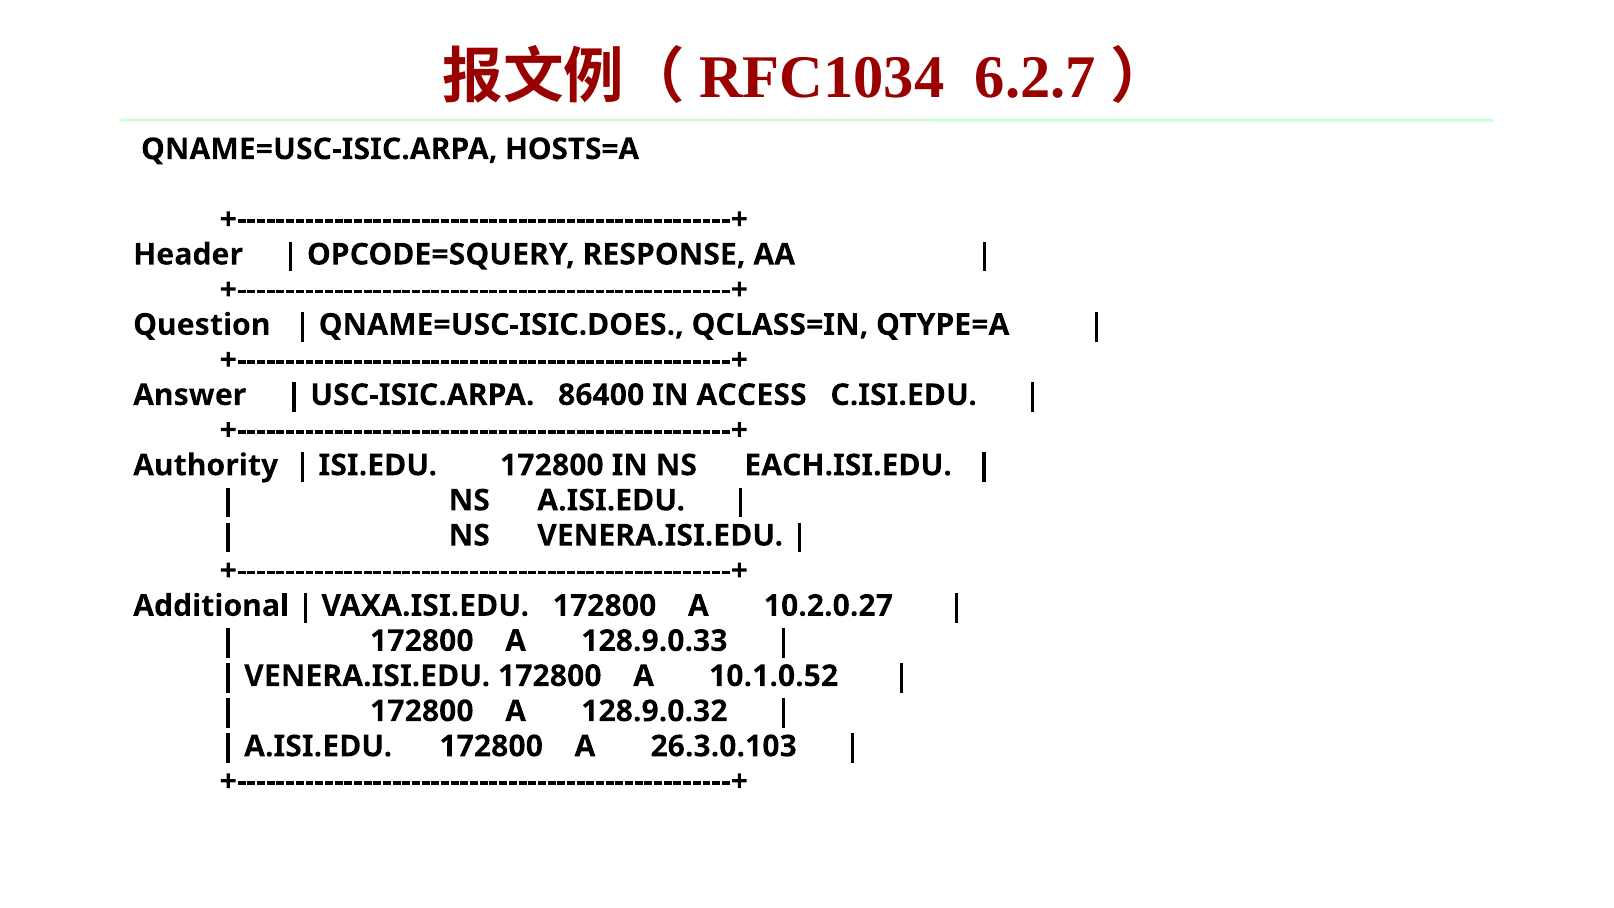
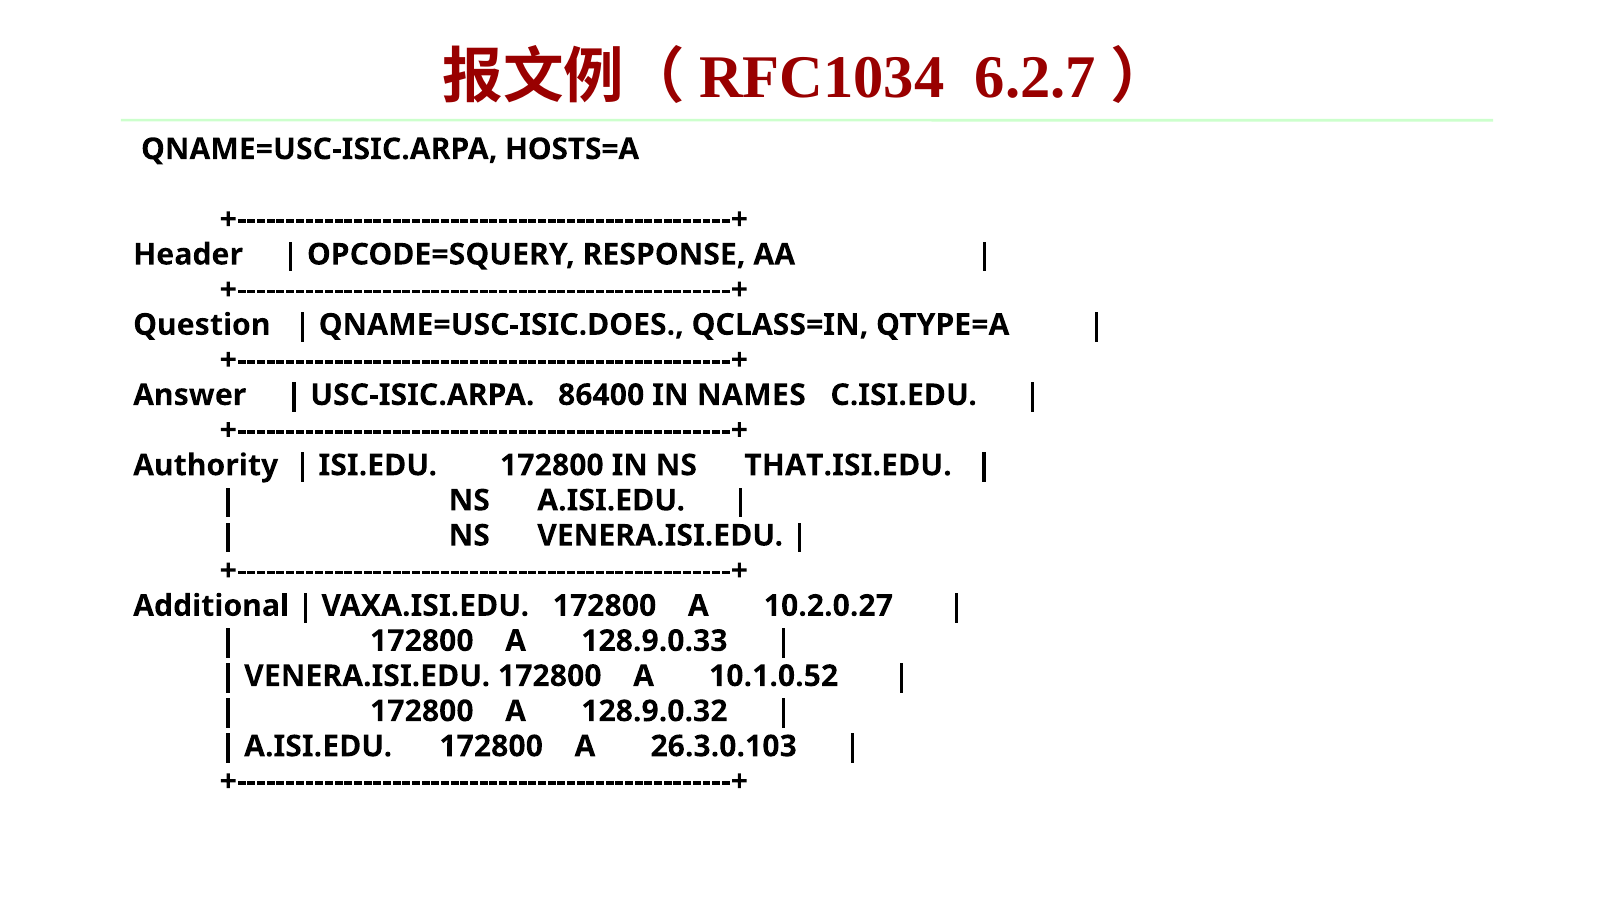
ACCESS: ACCESS -> NAMES
EACH.ISI.EDU: EACH.ISI.EDU -> THAT.ISI.EDU
